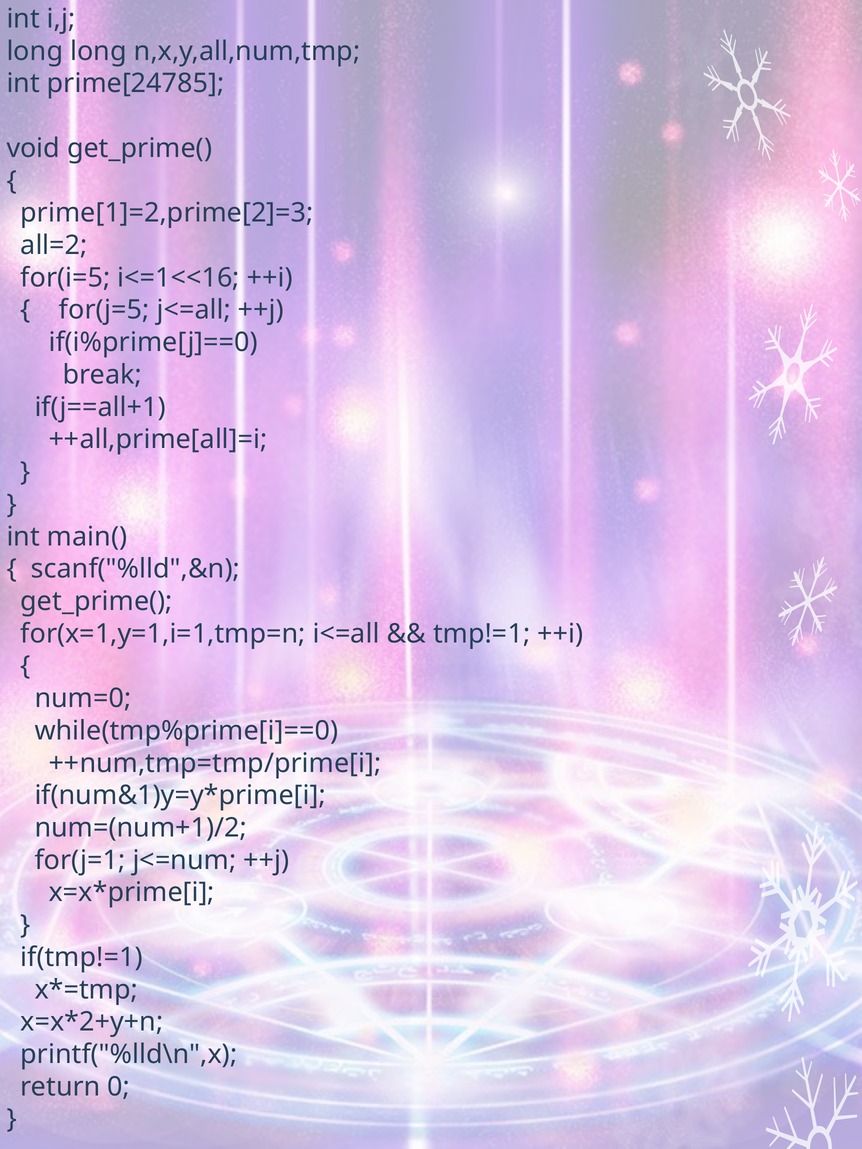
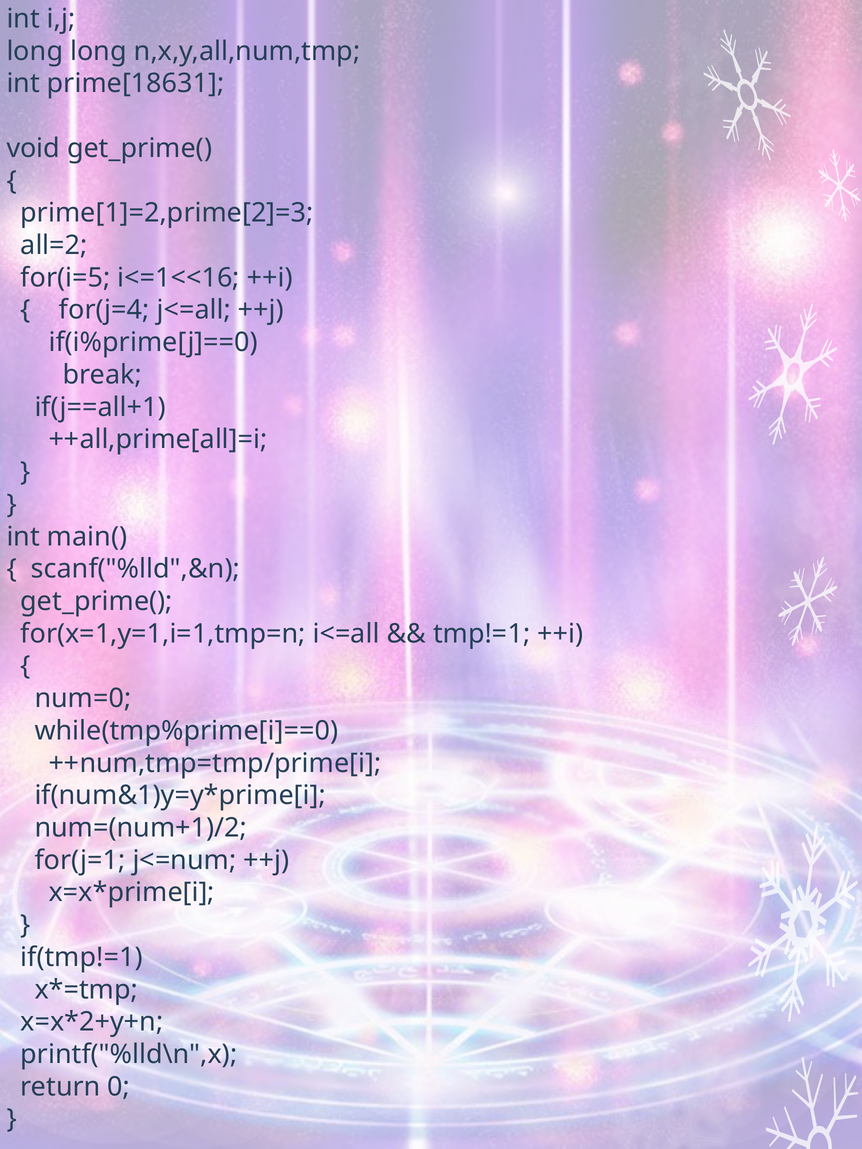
prime[24785: prime[24785 -> prime[18631
for(j=5: for(j=5 -> for(j=4
